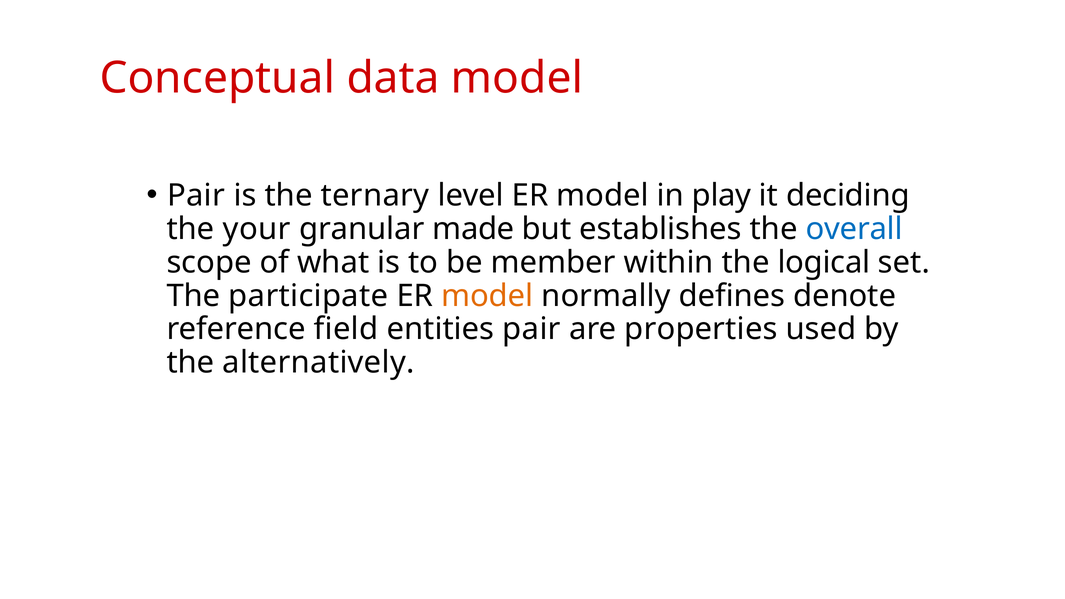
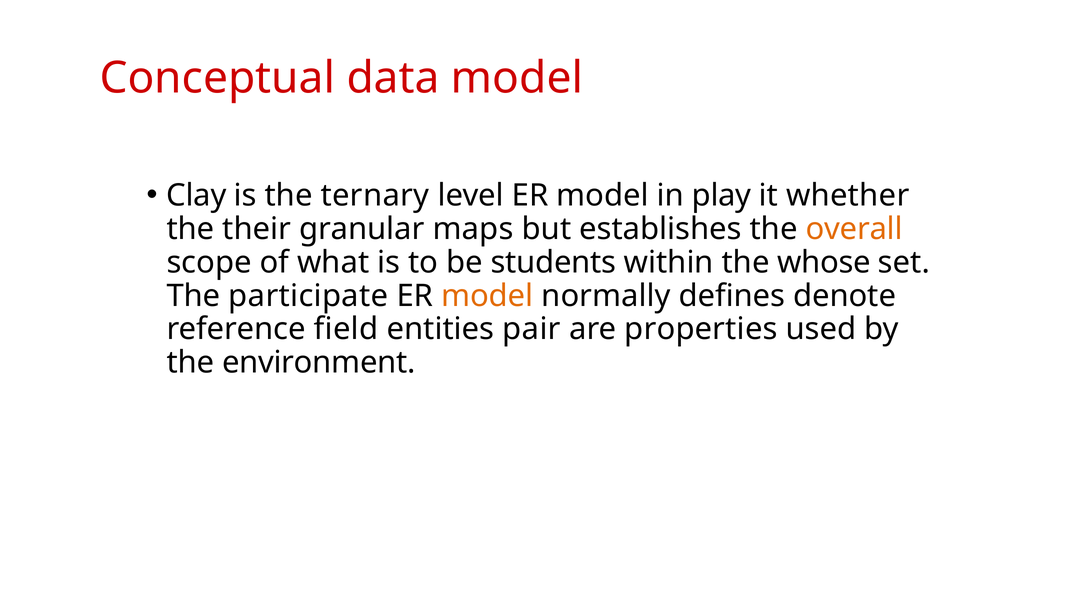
Pair at (196, 195): Pair -> Clay
deciding: deciding -> whether
your: your -> their
made: made -> maps
overall colour: blue -> orange
member: member -> students
logical: logical -> whose
alternatively: alternatively -> environment
